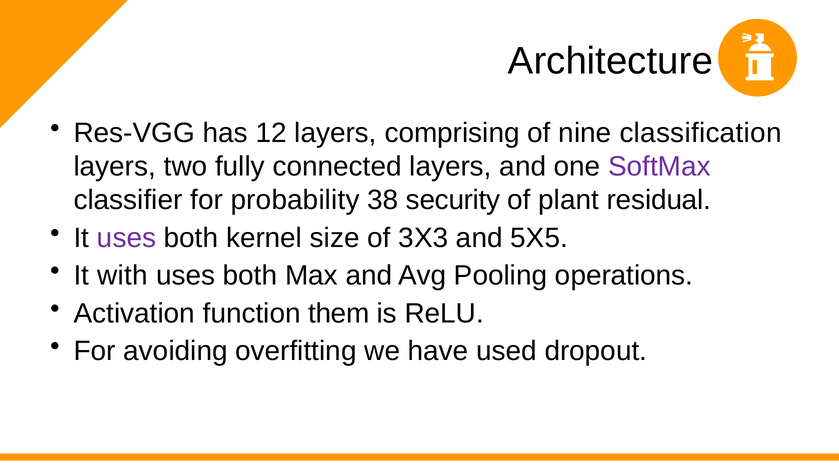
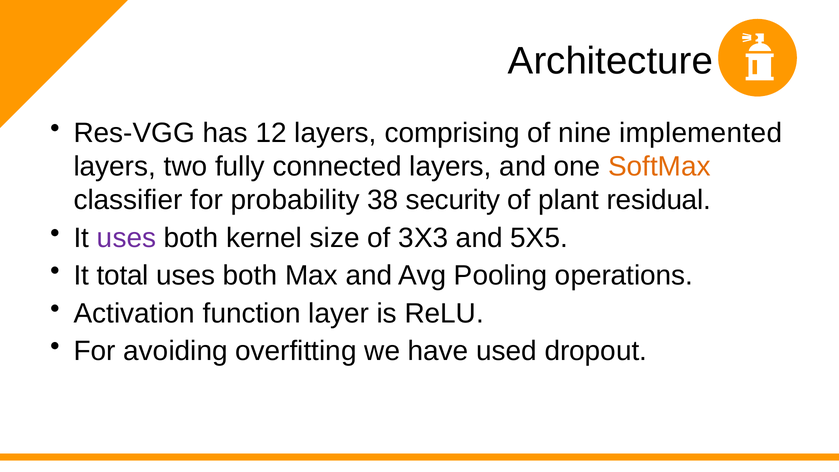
classification: classification -> implemented
SoftMax colour: purple -> orange
with: with -> total
them: them -> layer
